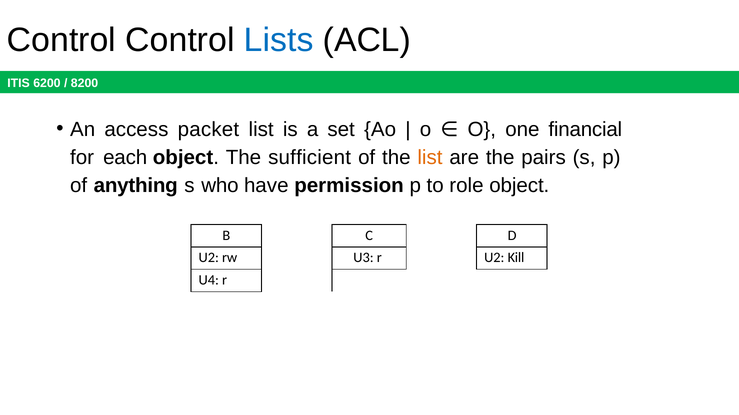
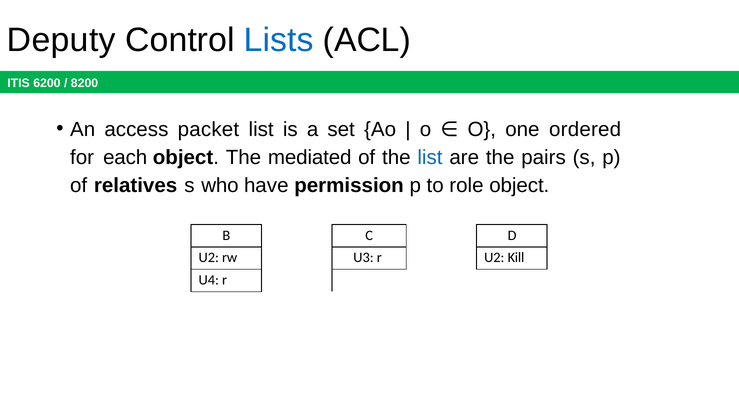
Control at (61, 40): Control -> Deputy
financial: financial -> ordered
sufficient: sufficient -> mediated
list at (430, 158) colour: orange -> blue
anything: anything -> relatives
